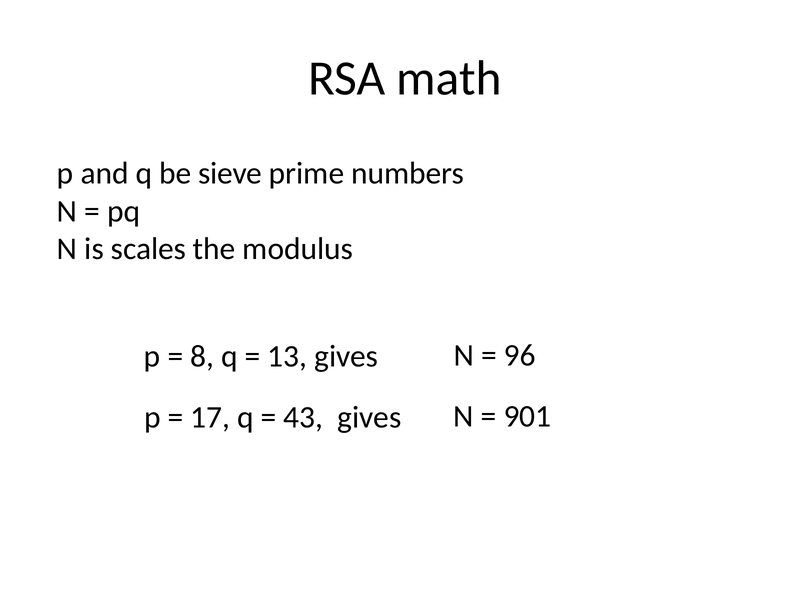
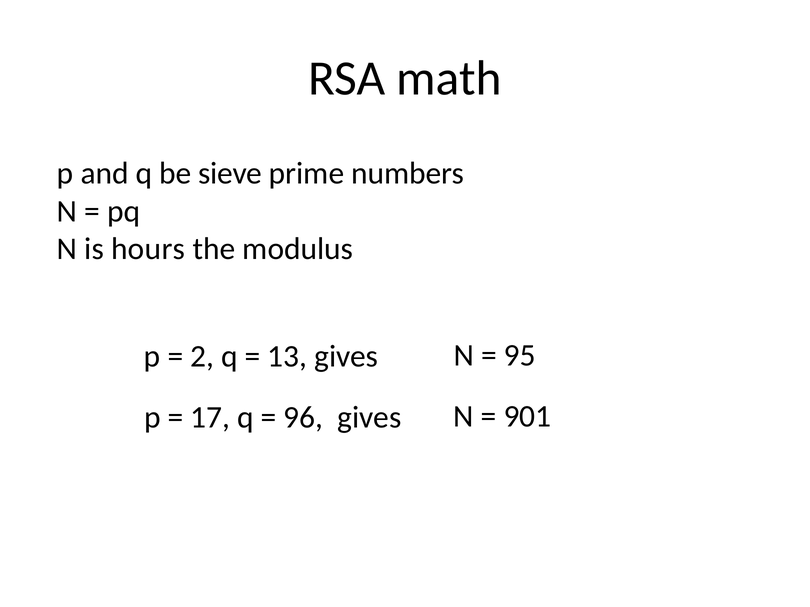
scales: scales -> hours
8: 8 -> 2
96: 96 -> 95
43: 43 -> 96
